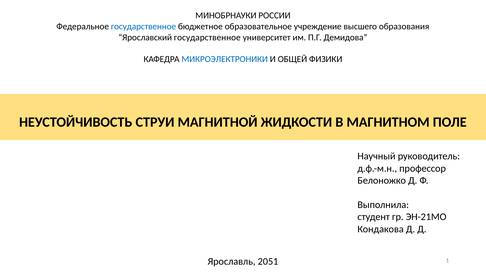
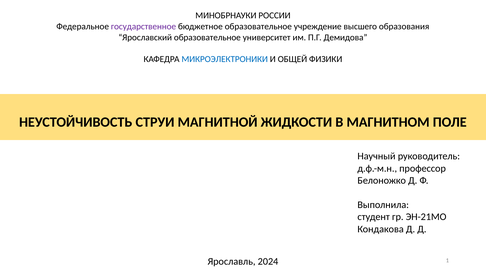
государственное at (144, 27) colour: blue -> purple
Ярославский государственное: государственное -> образовательное
2051: 2051 -> 2024
